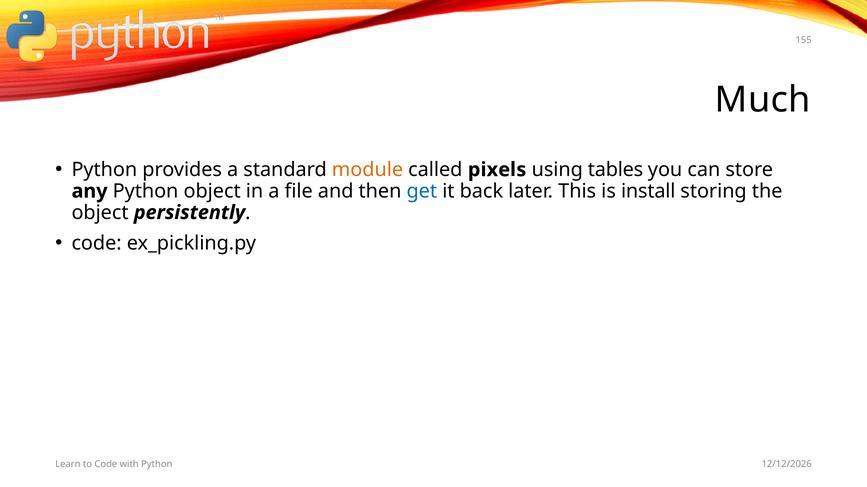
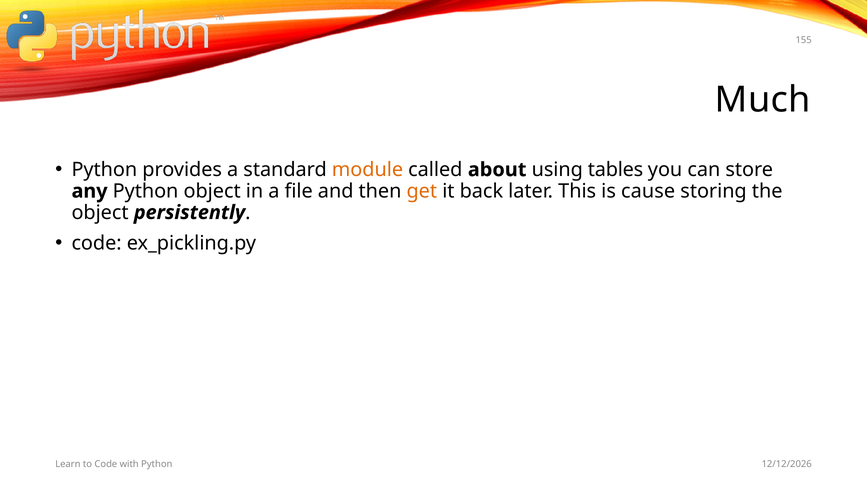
pixels: pixels -> about
get colour: blue -> orange
install: install -> cause
